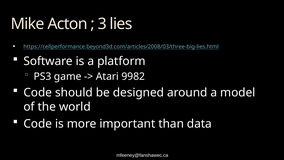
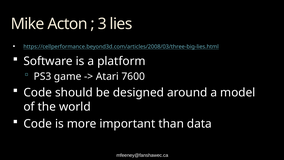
9982: 9982 -> 7600
